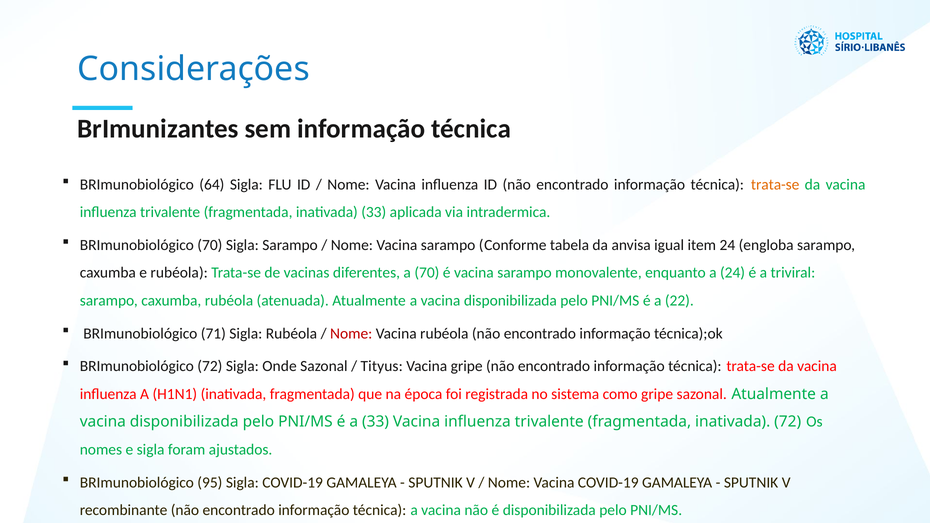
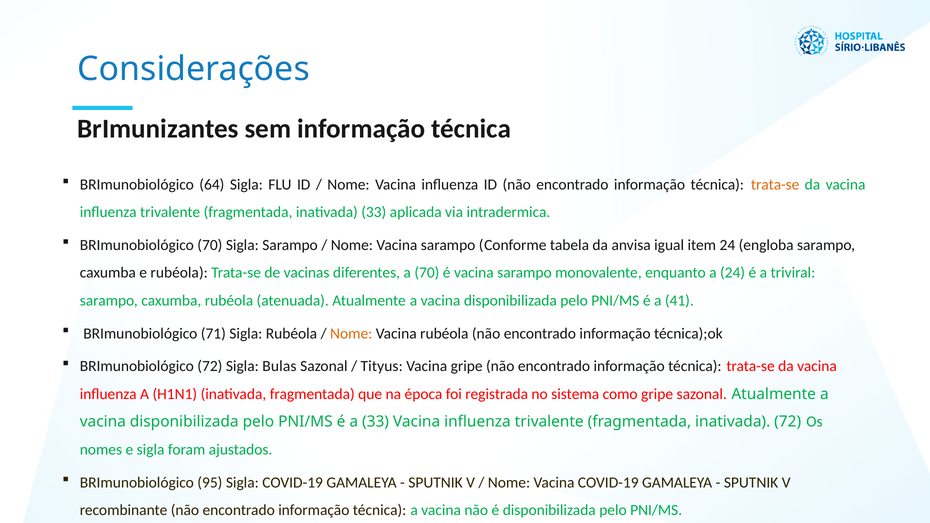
22: 22 -> 41
Nome at (351, 334) colour: red -> orange
Onde: Onde -> Bulas
